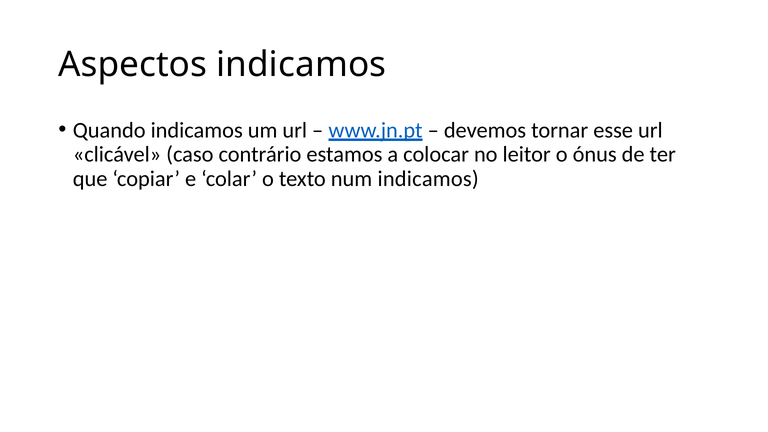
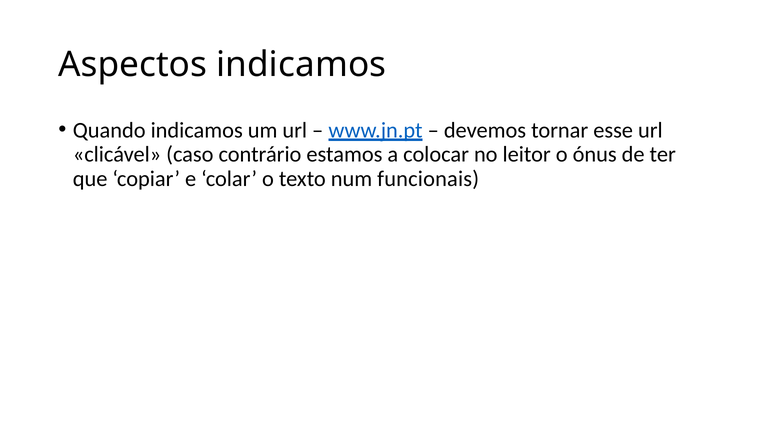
num indicamos: indicamos -> funcionais
